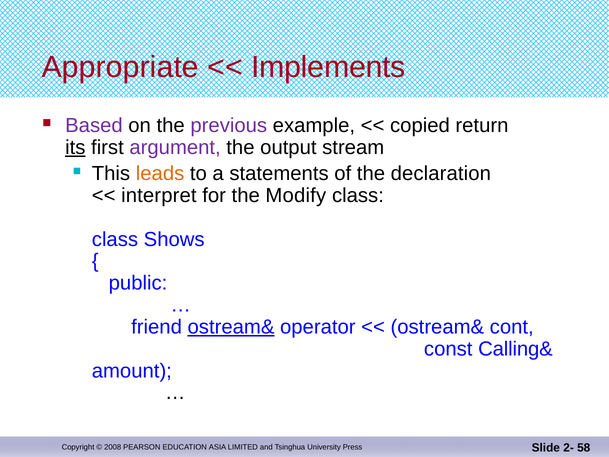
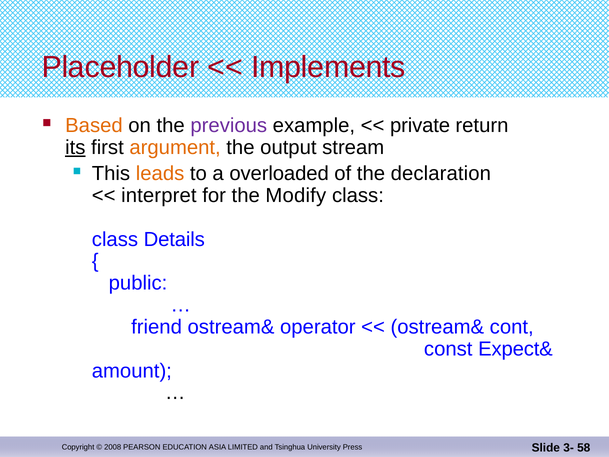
Appropriate: Appropriate -> Placeholder
Based colour: purple -> orange
copied: copied -> private
argument colour: purple -> orange
statements: statements -> overloaded
Shows: Shows -> Details
ostream& at (231, 327) underline: present -> none
Calling&: Calling& -> Expect&
2-: 2- -> 3-
